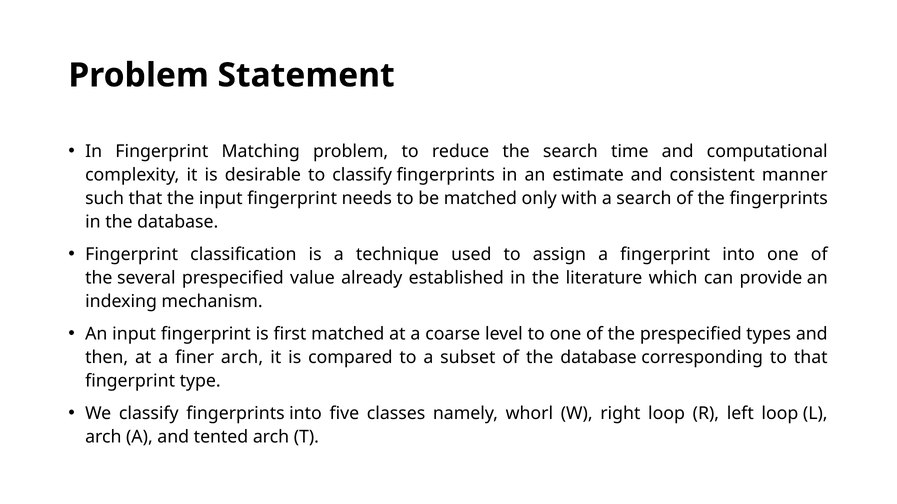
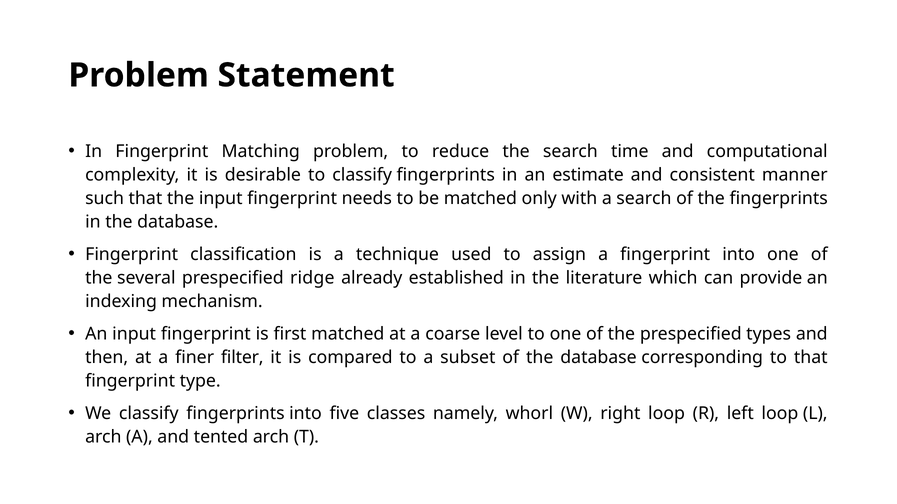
value: value -> ridge
finer arch: arch -> filter
